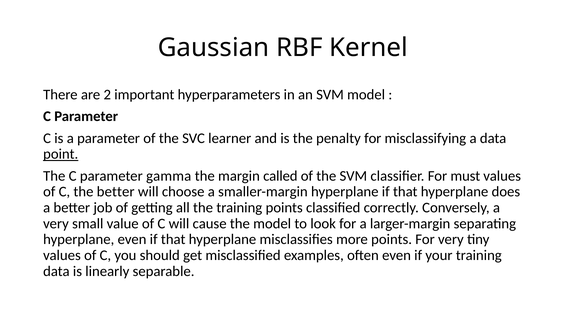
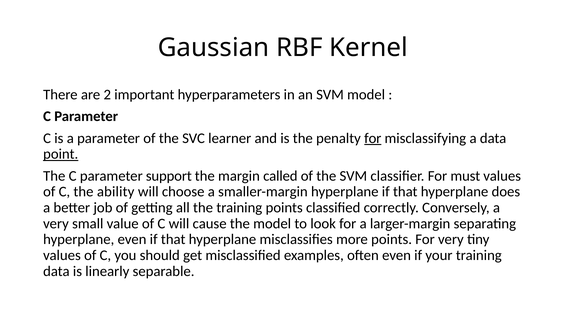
for at (373, 138) underline: none -> present
gamma: gamma -> support
the better: better -> ability
